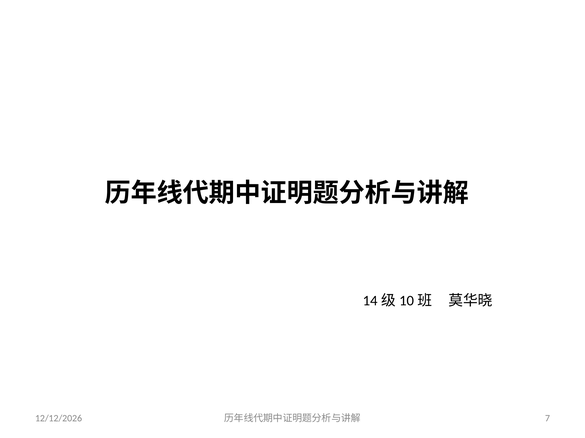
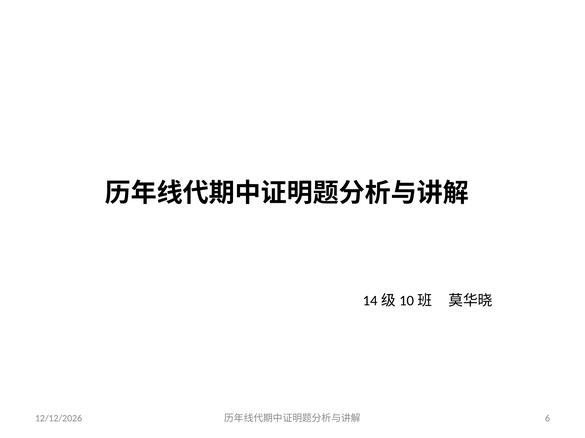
7: 7 -> 6
